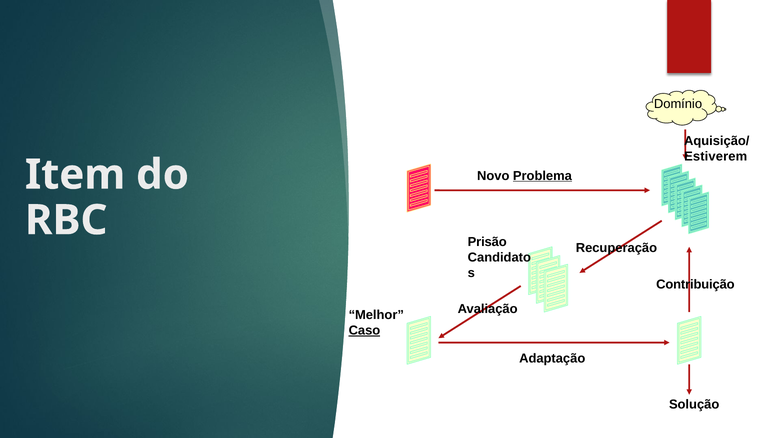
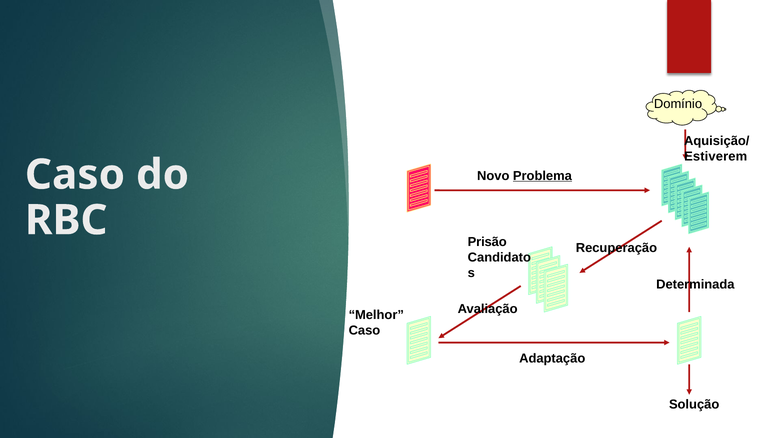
Item at (75, 175): Item -> Caso
Contribuição: Contribuição -> Determinada
Caso at (364, 331) underline: present -> none
